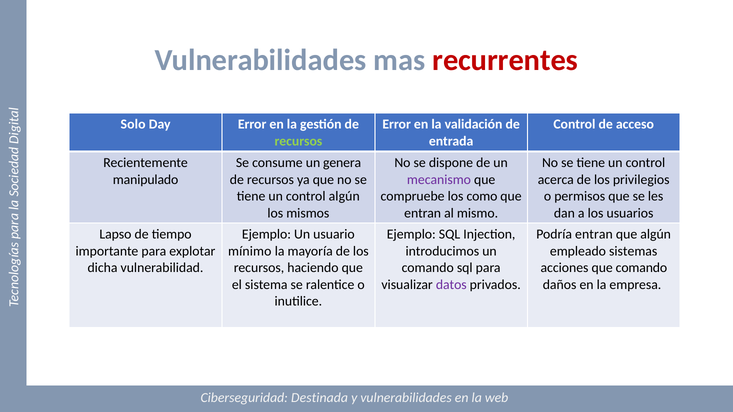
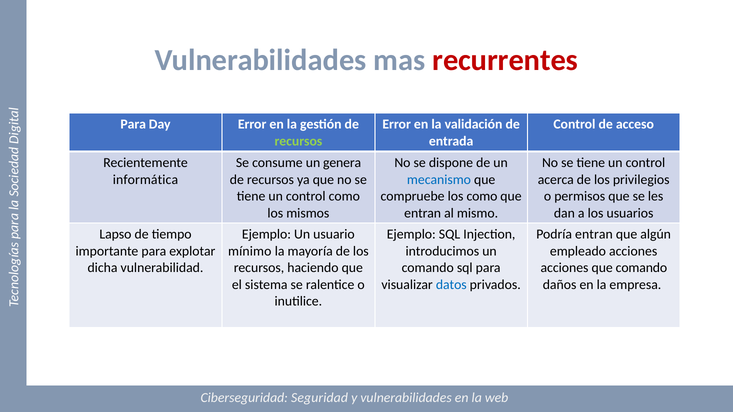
Solo at (133, 124): Solo -> Para
manipulado: manipulado -> informática
mecanismo colour: purple -> blue
control algún: algún -> como
empleado sistemas: sistemas -> acciones
datos colour: purple -> blue
Destinada: Destinada -> Seguridad
